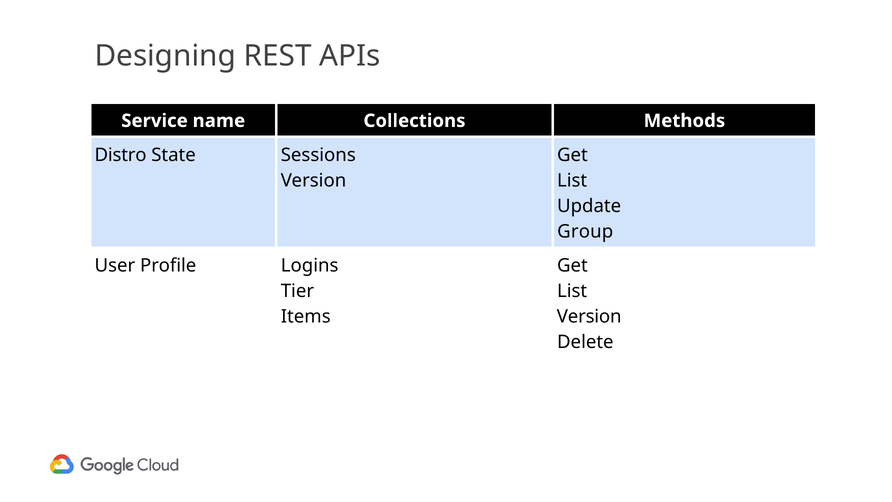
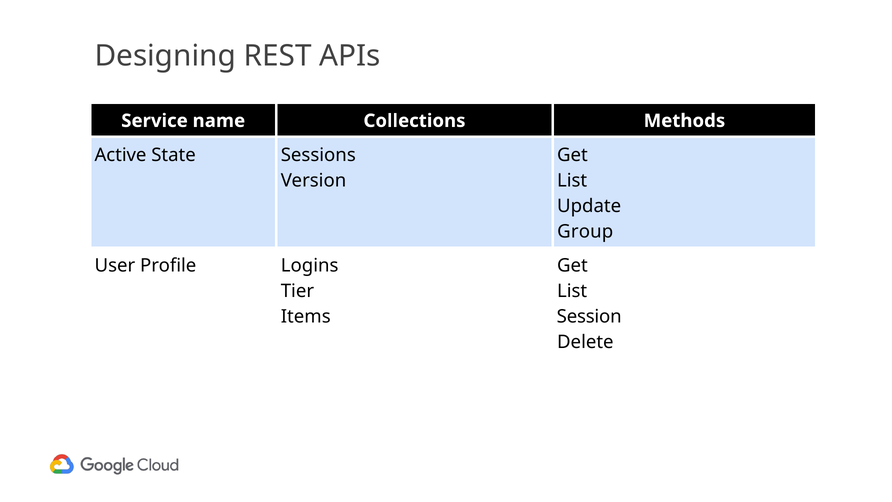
Distro: Distro -> Active
Version at (589, 317): Version -> Session
